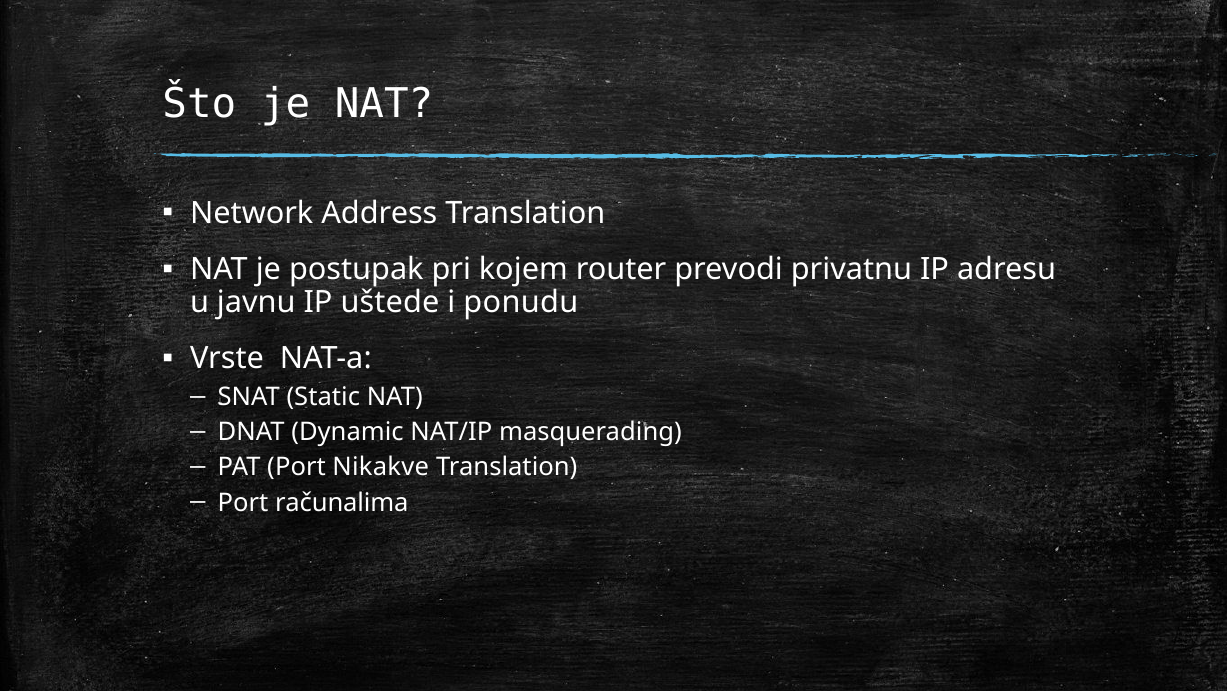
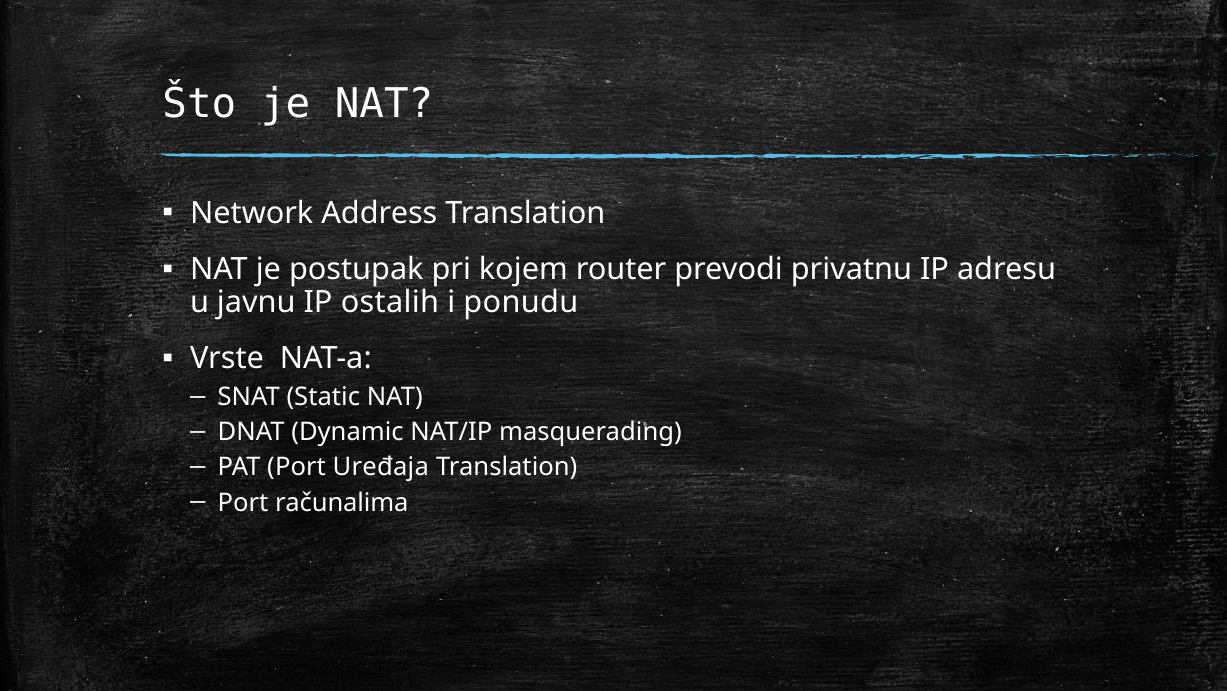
uštede: uštede -> ostalih
Nikakve: Nikakve -> Uređaja
